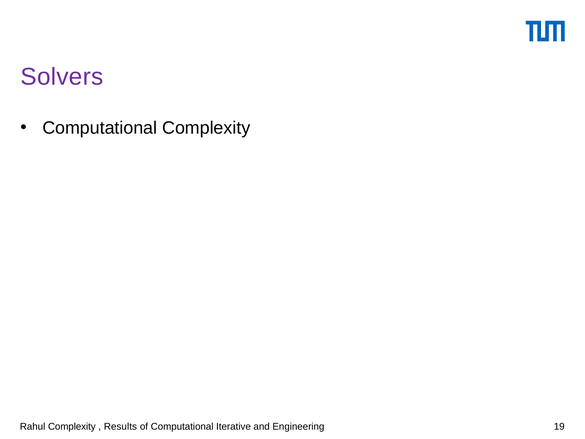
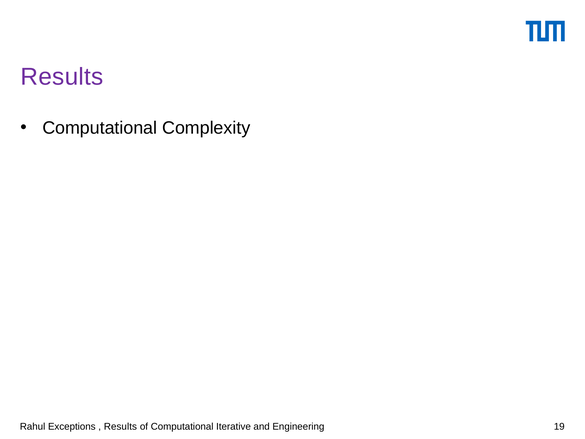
Solvers at (62, 77): Solvers -> Results
Rahul Complexity: Complexity -> Exceptions
